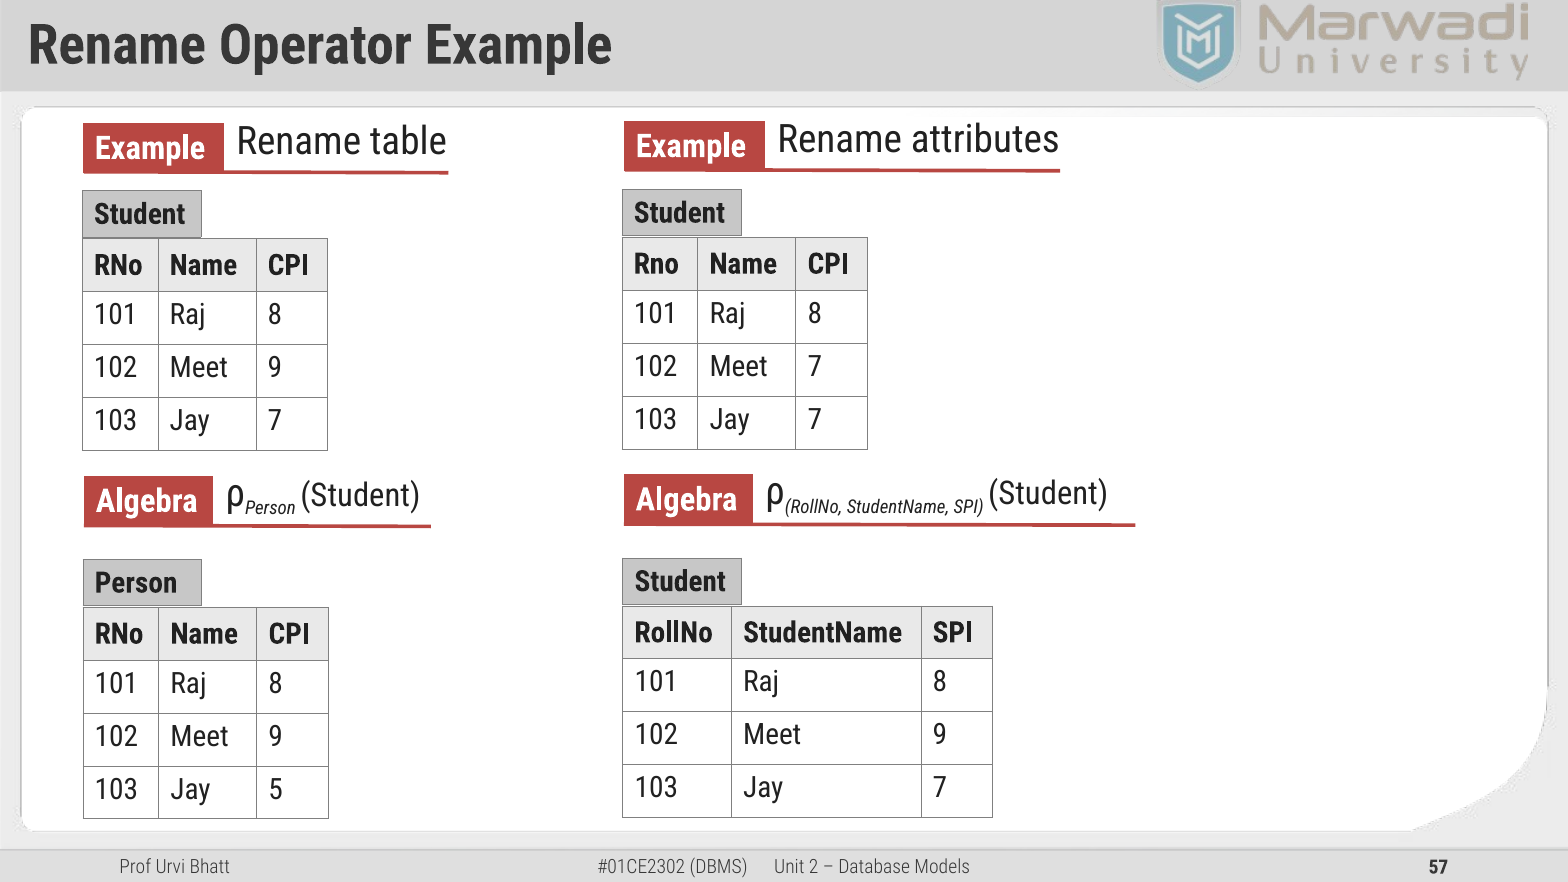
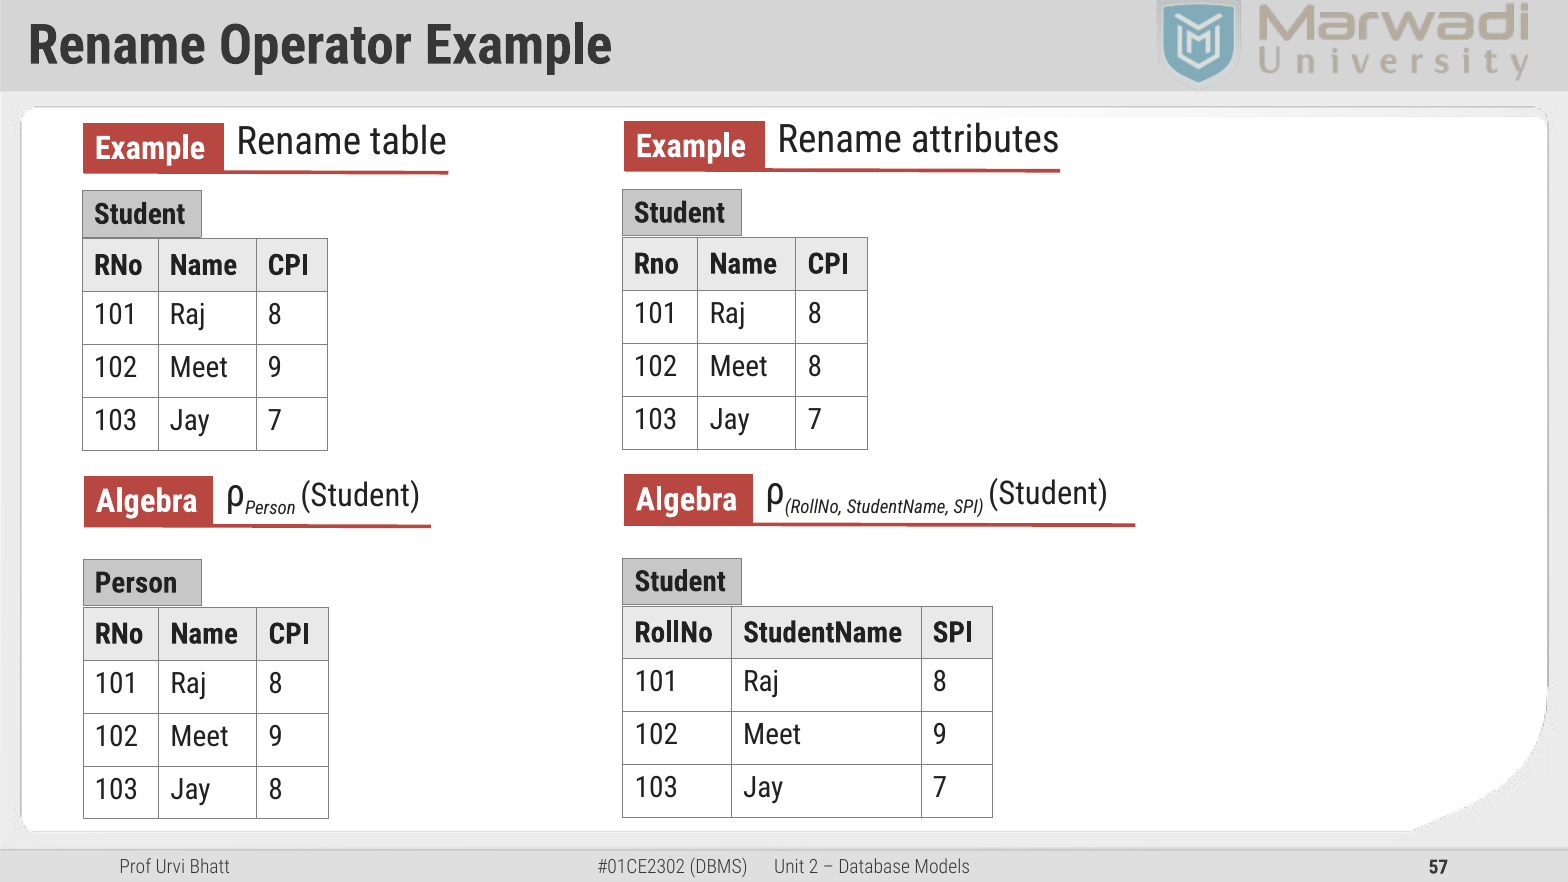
Meet 7: 7 -> 8
Jay 5: 5 -> 8
